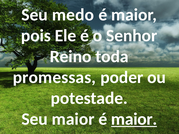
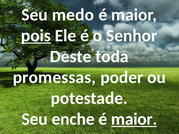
pois underline: none -> present
Reino: Reino -> Deste
Seu maior: maior -> enche
